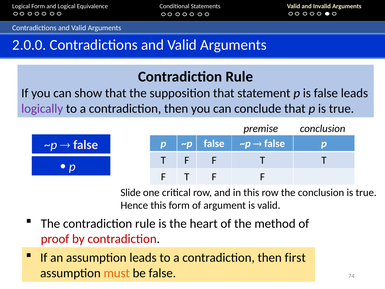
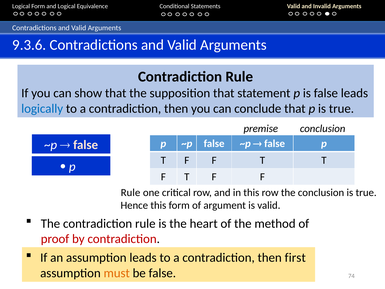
2.0.0: 2.0.0 -> 9.3.6
logically colour: purple -> blue
Slide at (131, 192): Slide -> Rule
